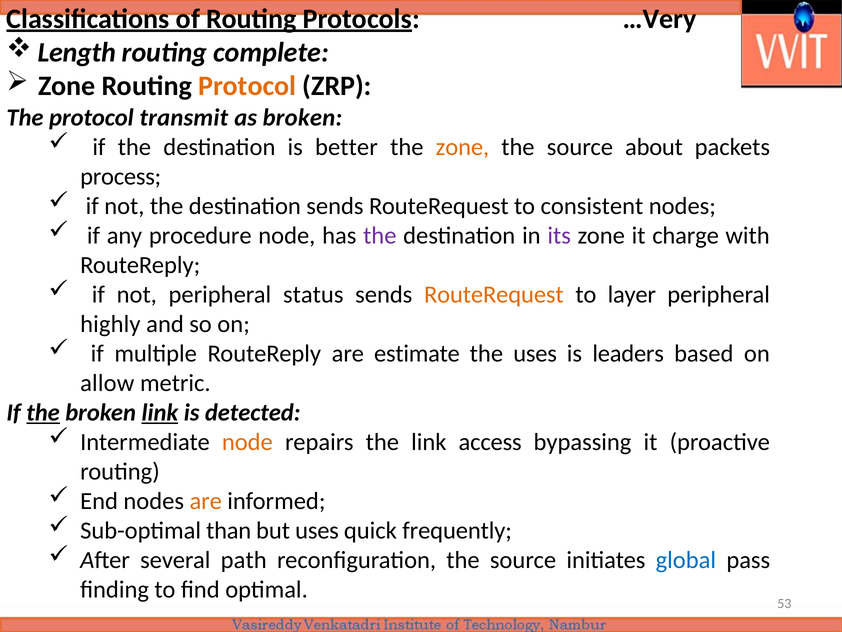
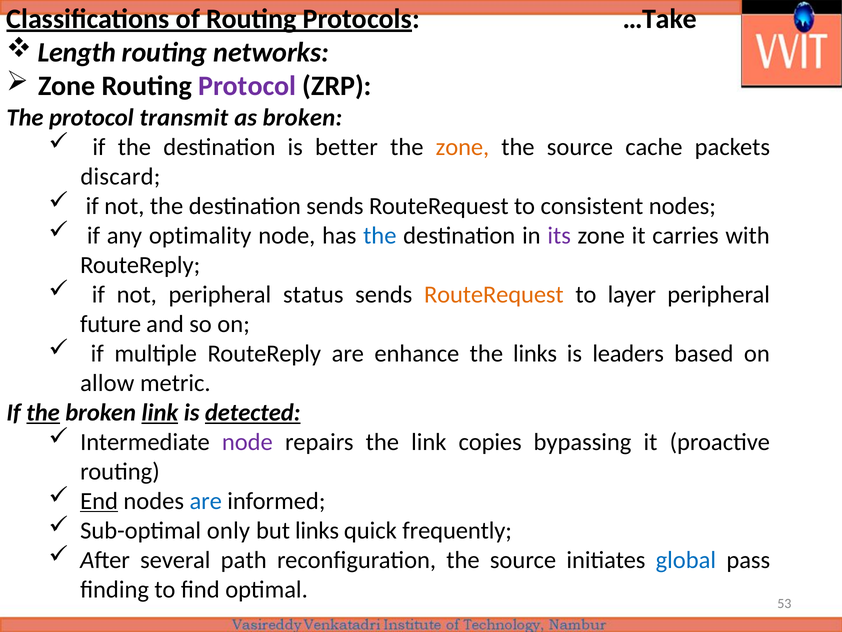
…Very: …Very -> …Take
complete: complete -> networks
Protocol at (247, 86) colour: orange -> purple
about: about -> cache
process: process -> discard
procedure: procedure -> optimality
the at (380, 235) colour: purple -> blue
charge: charge -> carries
highly: highly -> future
estimate: estimate -> enhance
the uses: uses -> links
detected underline: none -> present
node at (247, 442) colour: orange -> purple
access: access -> copies
End underline: none -> present
are at (206, 501) colour: orange -> blue
than: than -> only
but uses: uses -> links
